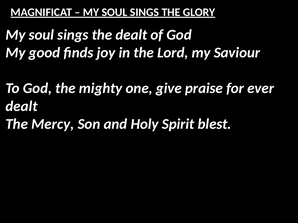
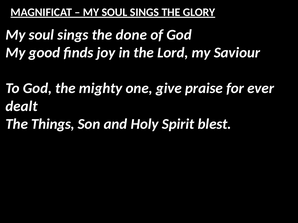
the dealt: dealt -> done
Mercy: Mercy -> Things
